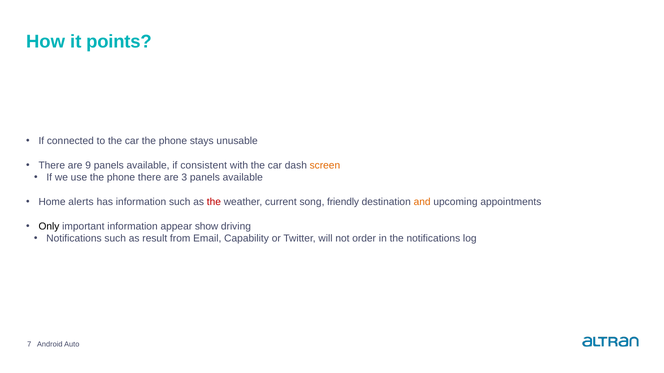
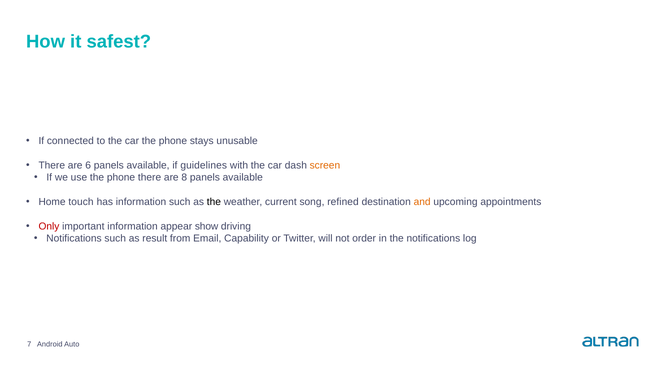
points: points -> safest
9: 9 -> 6
consistent: consistent -> guidelines
3: 3 -> 8
alerts: alerts -> touch
the at (214, 202) colour: red -> black
friendly: friendly -> refined
Only colour: black -> red
